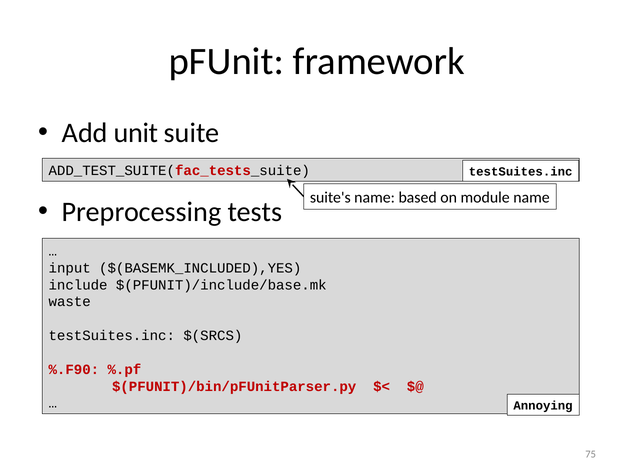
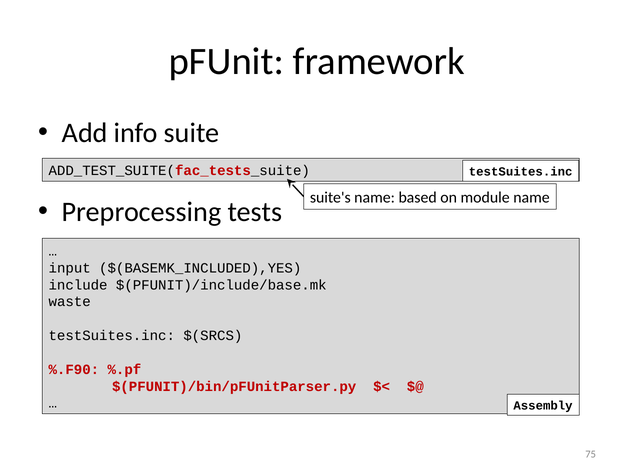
unit: unit -> info
Annoying: Annoying -> Assembly
